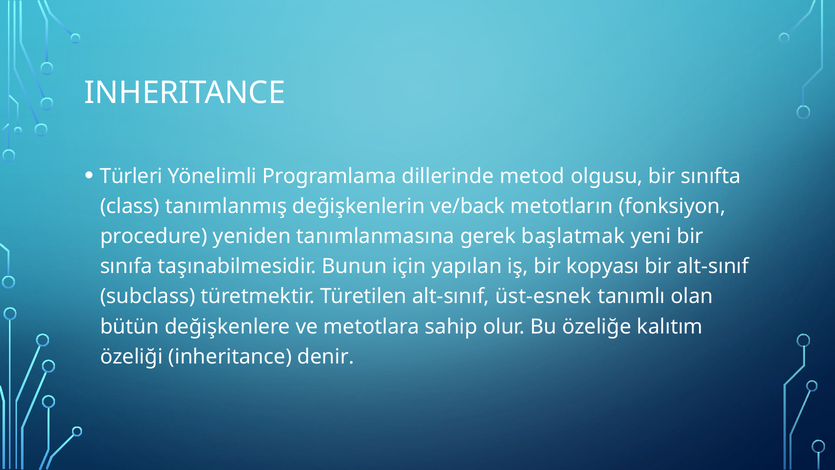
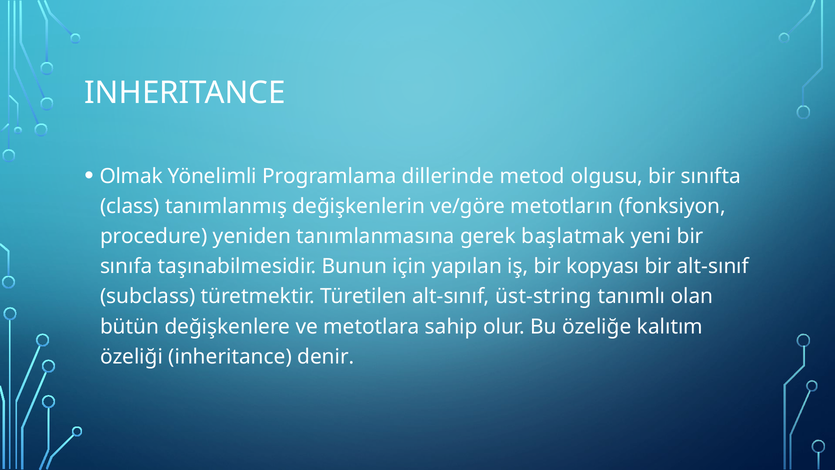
Türleri: Türleri -> Olmak
ve/back: ve/back -> ve/göre
üst-esnek: üst-esnek -> üst-string
